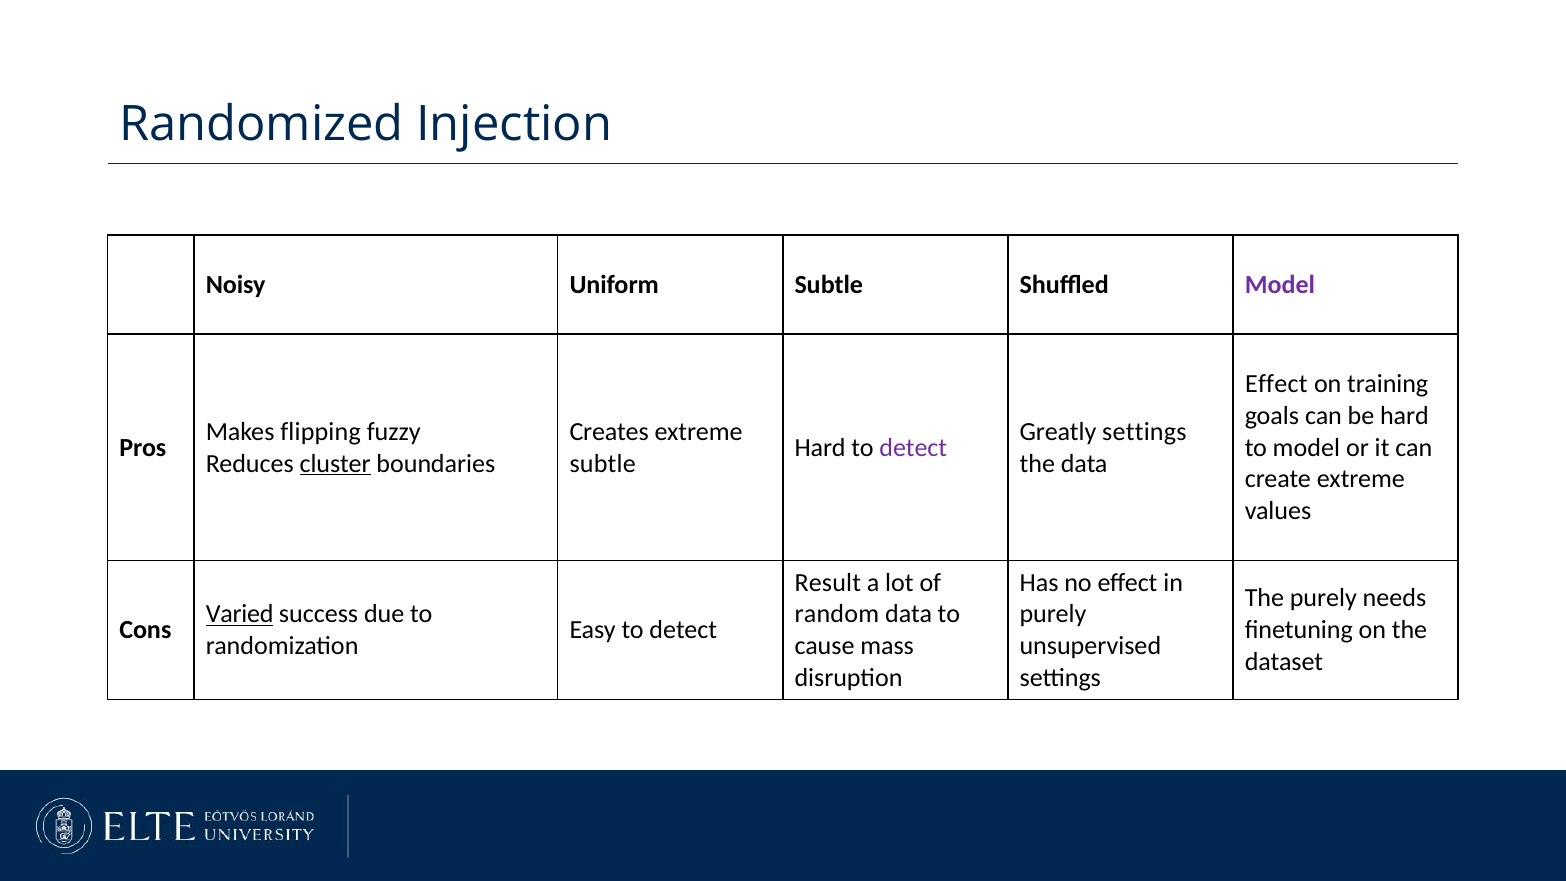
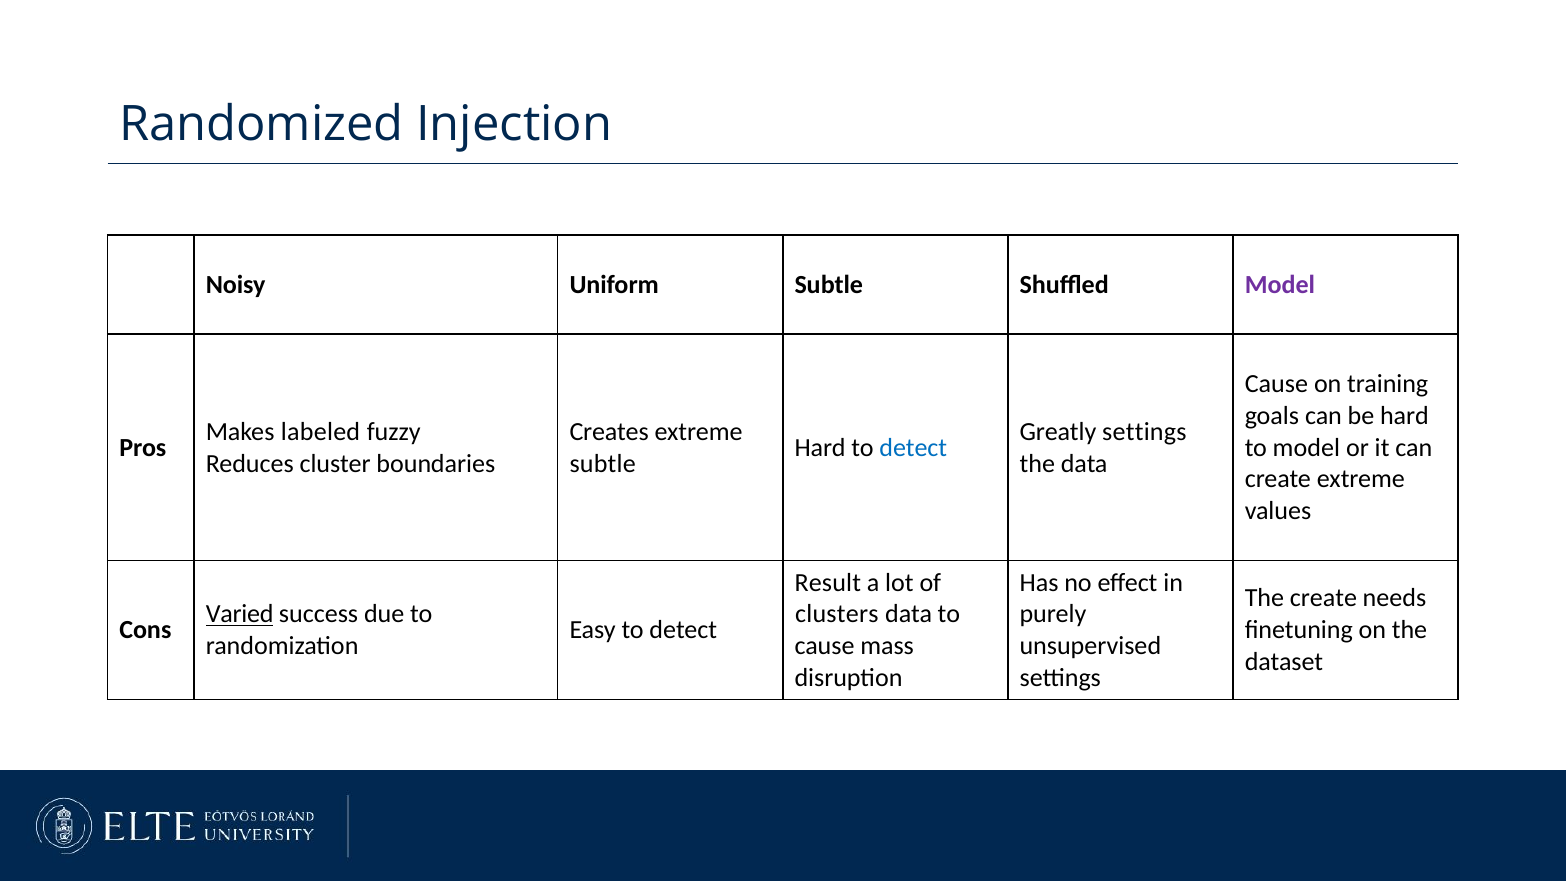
Effect at (1276, 384): Effect -> Cause
flipping: flipping -> labeled
detect at (913, 447) colour: purple -> blue
cluster underline: present -> none
The purely: purely -> create
random: random -> clusters
